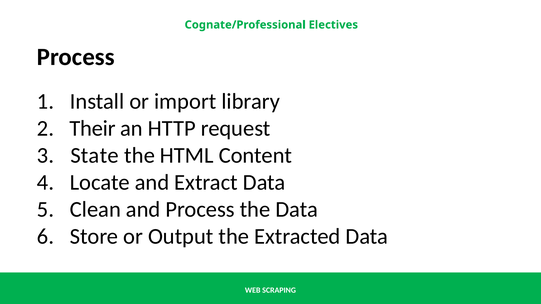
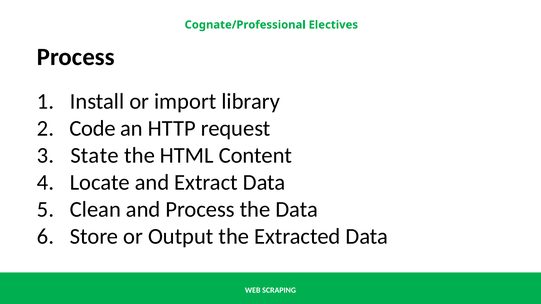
Their: Their -> Code
